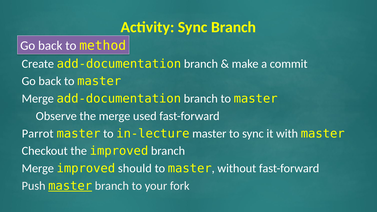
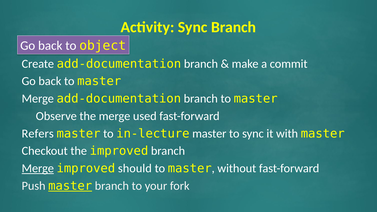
method: method -> object
Parrot: Parrot -> Refers
Merge at (38, 168) underline: none -> present
